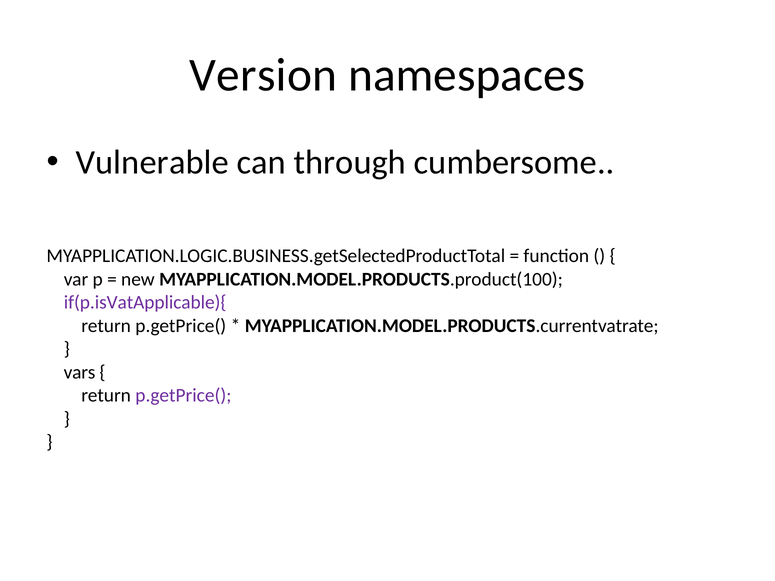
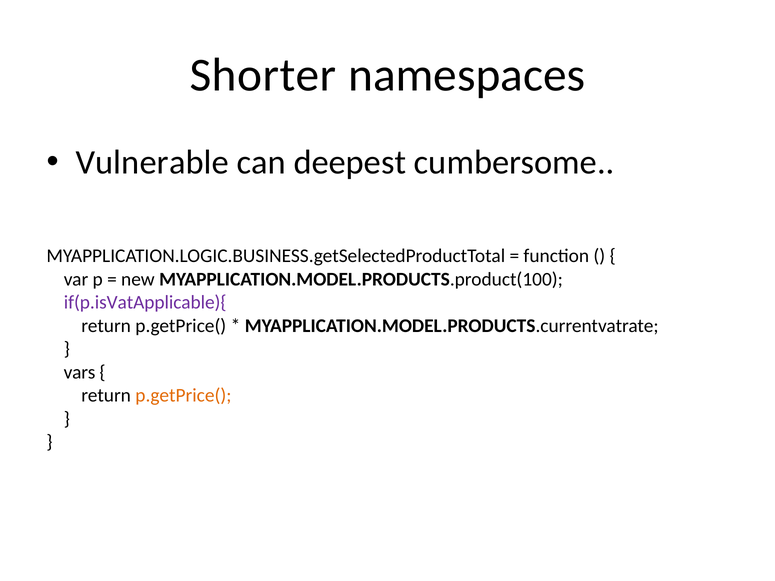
Version: Version -> Shorter
through: through -> deepest
p.getPrice( at (183, 396) colour: purple -> orange
